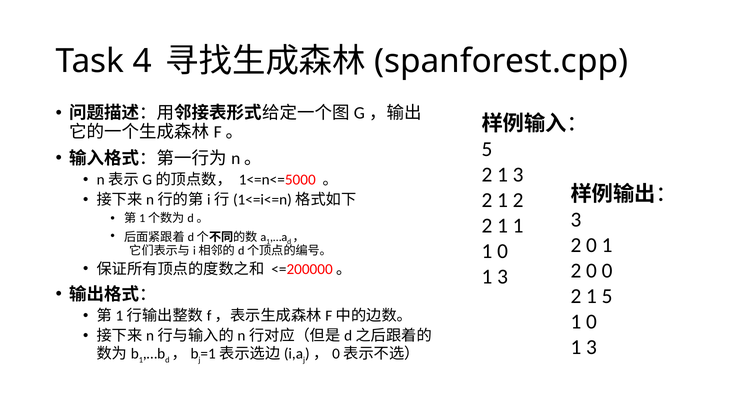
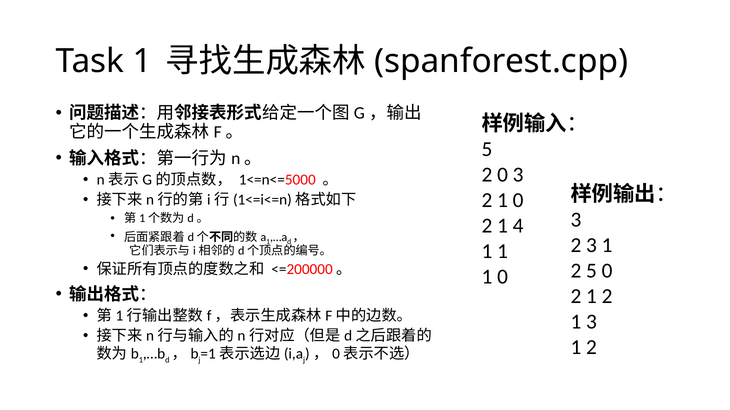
Task 4: 4 -> 1
1 at (503, 175): 1 -> 0
2 1 2: 2 -> 0
2 1 1: 1 -> 4
0 at (591, 245): 0 -> 3
0 at (503, 252): 0 -> 1
0 at (591, 271): 0 -> 5
3 at (503, 277): 3 -> 0
2 1 5: 5 -> 2
0 at (591, 322): 0 -> 3
3 at (591, 348): 3 -> 2
